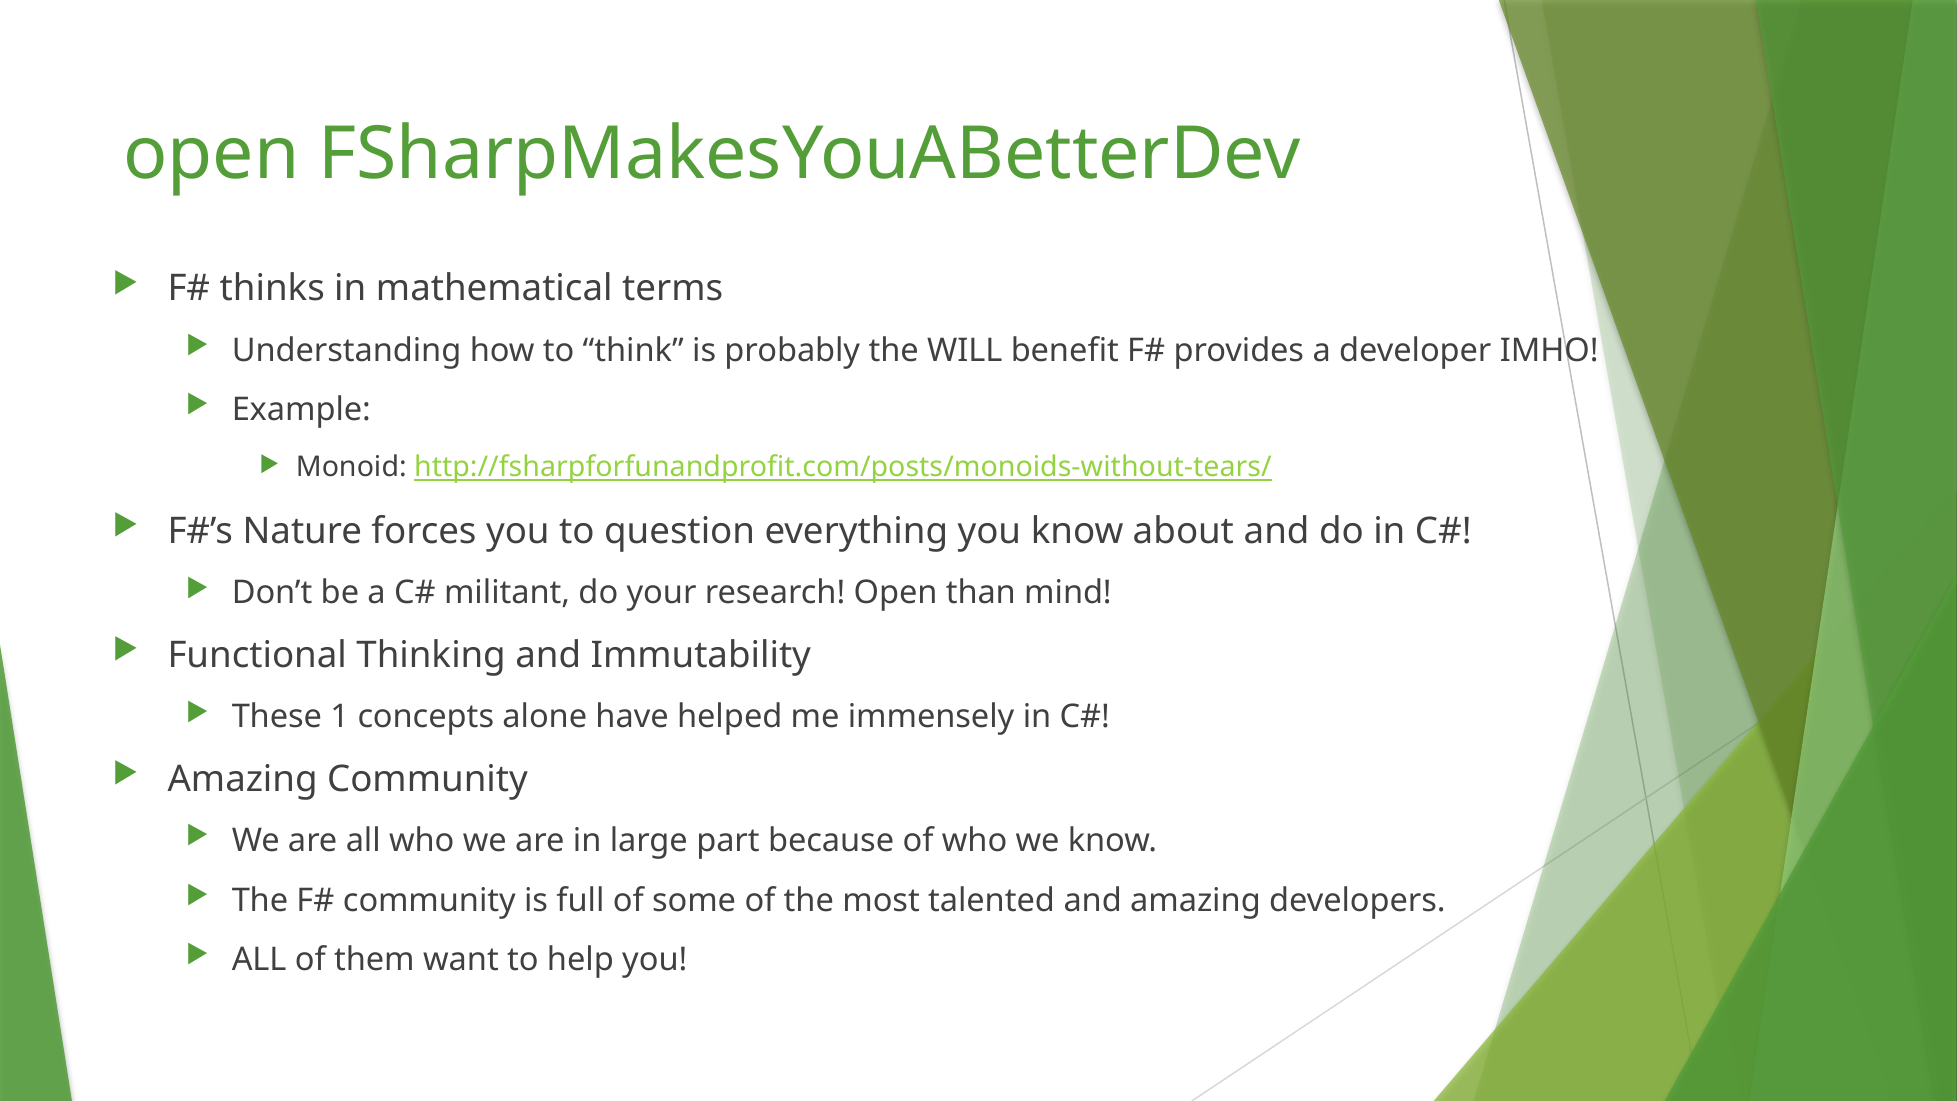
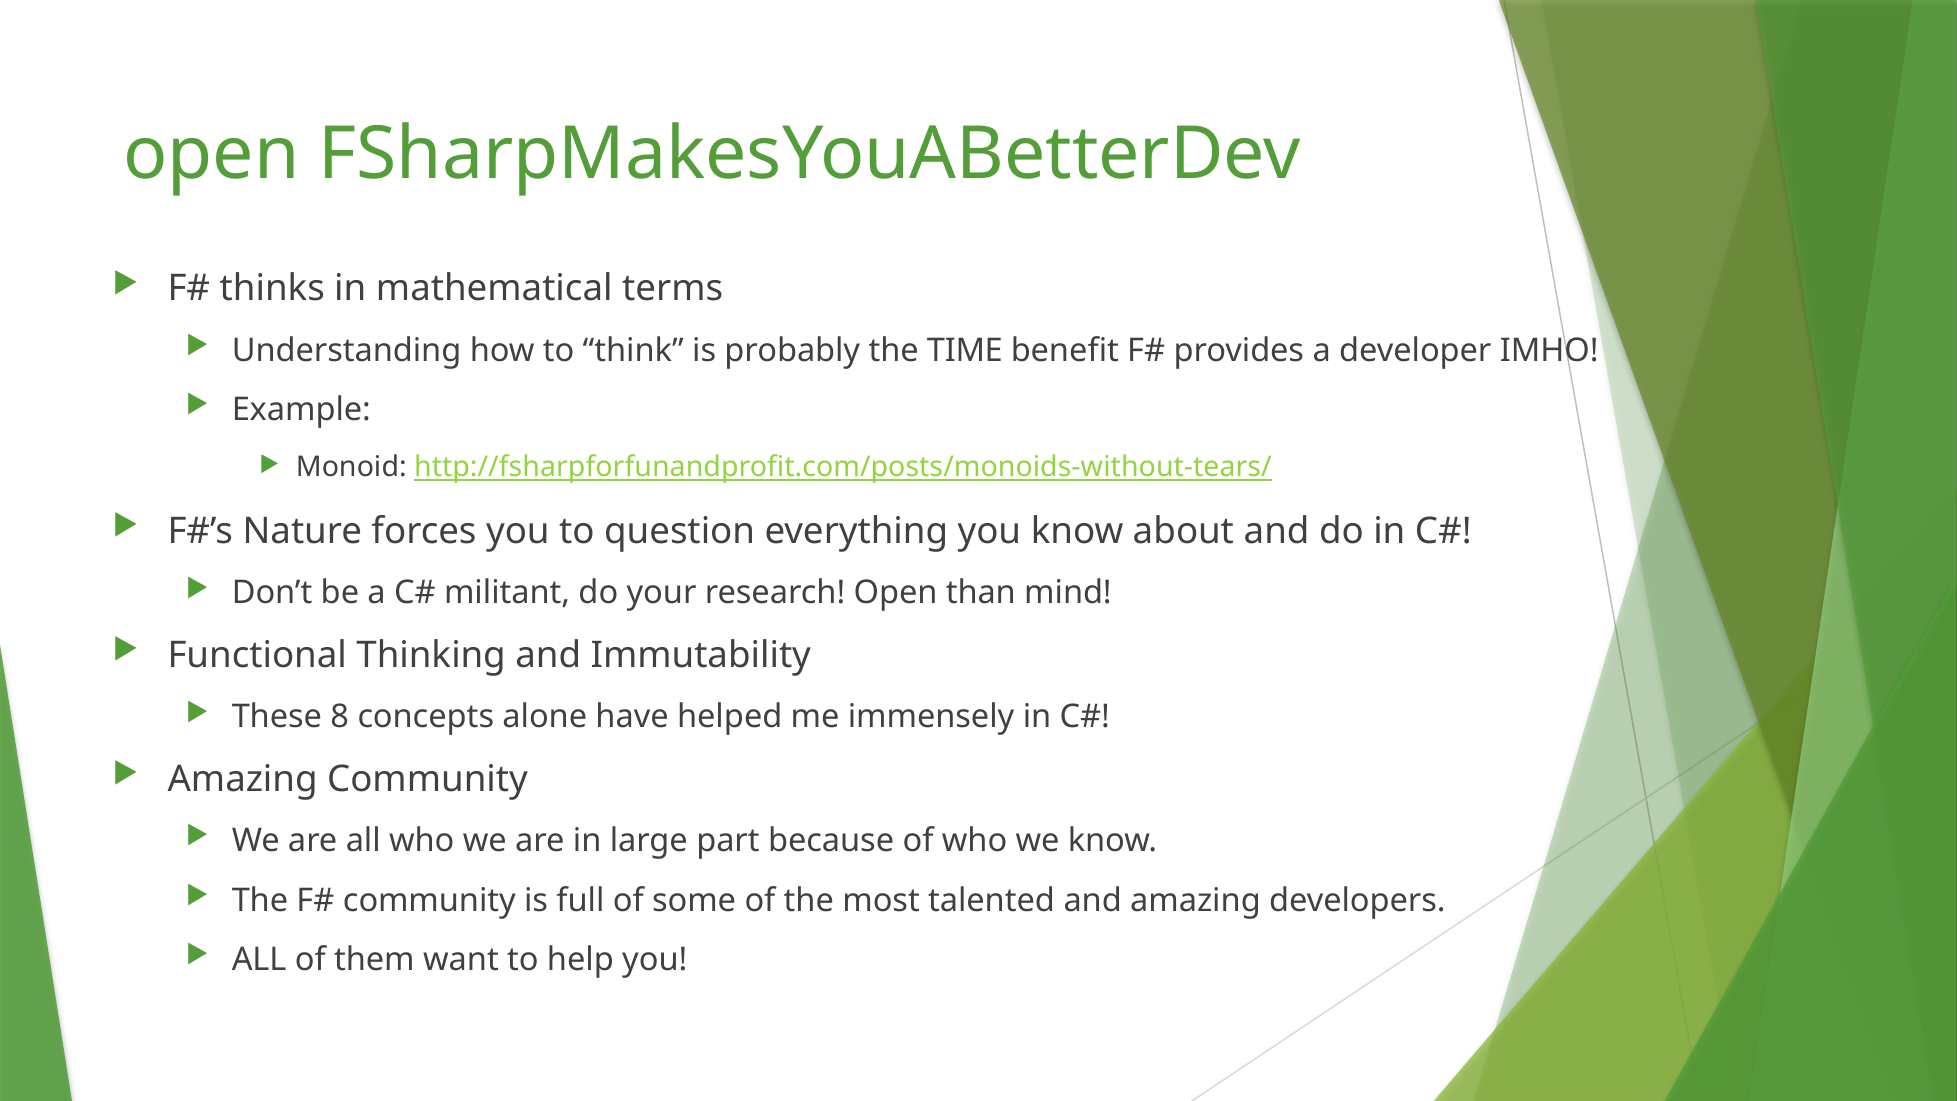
WILL: WILL -> TIME
1: 1 -> 8
